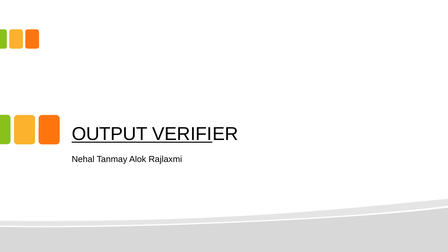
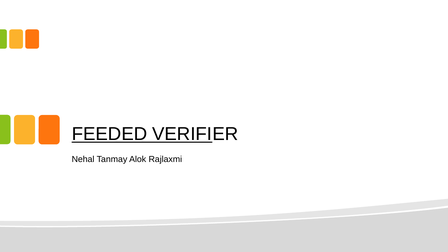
OUTPUT: OUTPUT -> FEEDED
